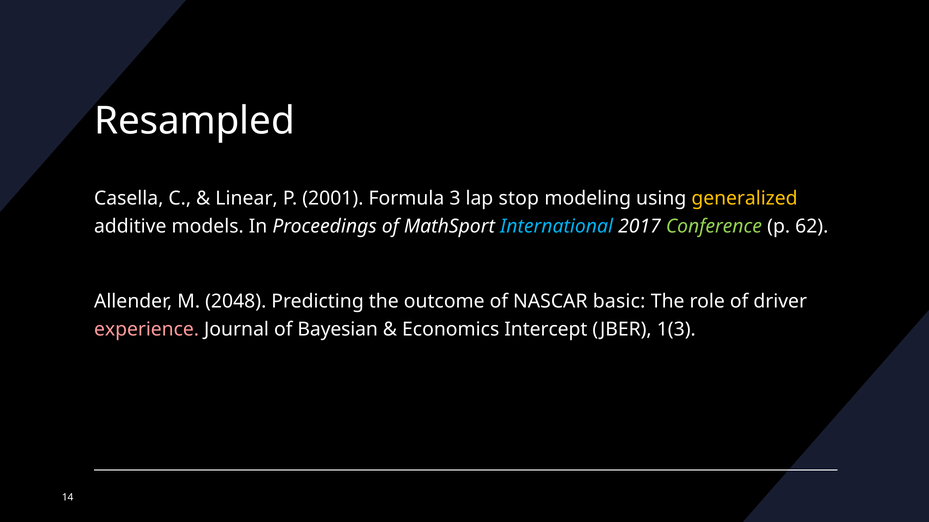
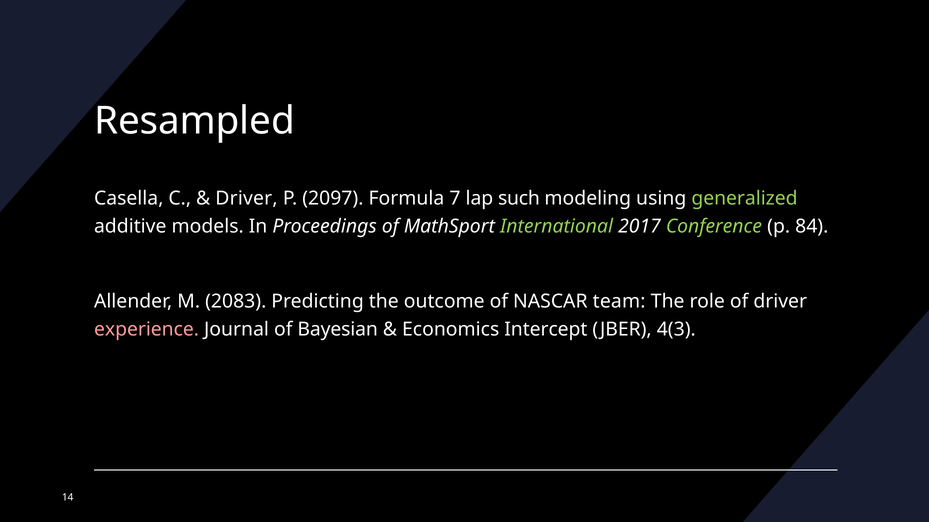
Linear at (247, 199): Linear -> Driver
2001: 2001 -> 2097
3: 3 -> 7
stop: stop -> such
generalized colour: yellow -> light green
International colour: light blue -> light green
62: 62 -> 84
2048: 2048 -> 2083
basic: basic -> team
1(3: 1(3 -> 4(3
